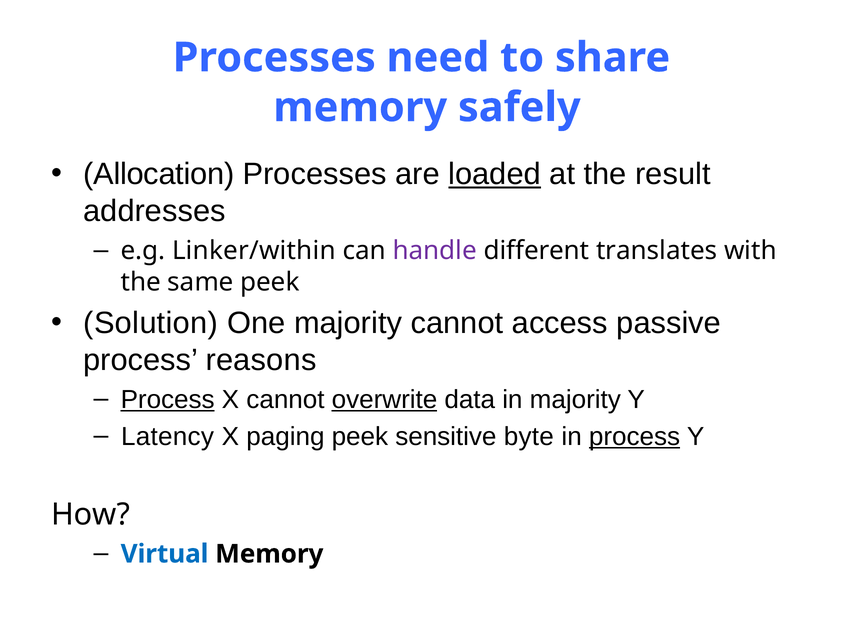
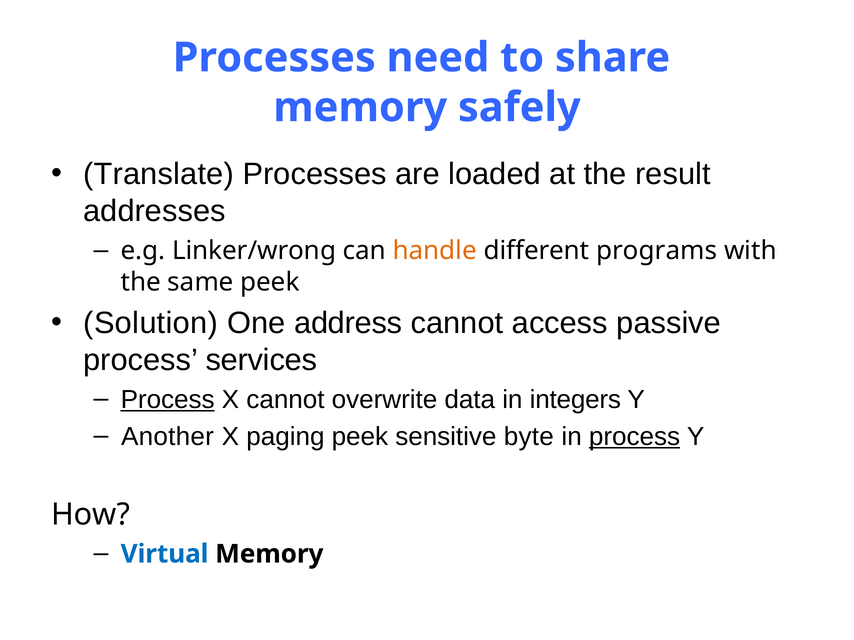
Allocation: Allocation -> Translate
loaded underline: present -> none
Linker/within: Linker/within -> Linker/wrong
handle colour: purple -> orange
translates: translates -> programs
One majority: majority -> address
reasons: reasons -> services
overwrite underline: present -> none
in majority: majority -> integers
Latency: Latency -> Another
